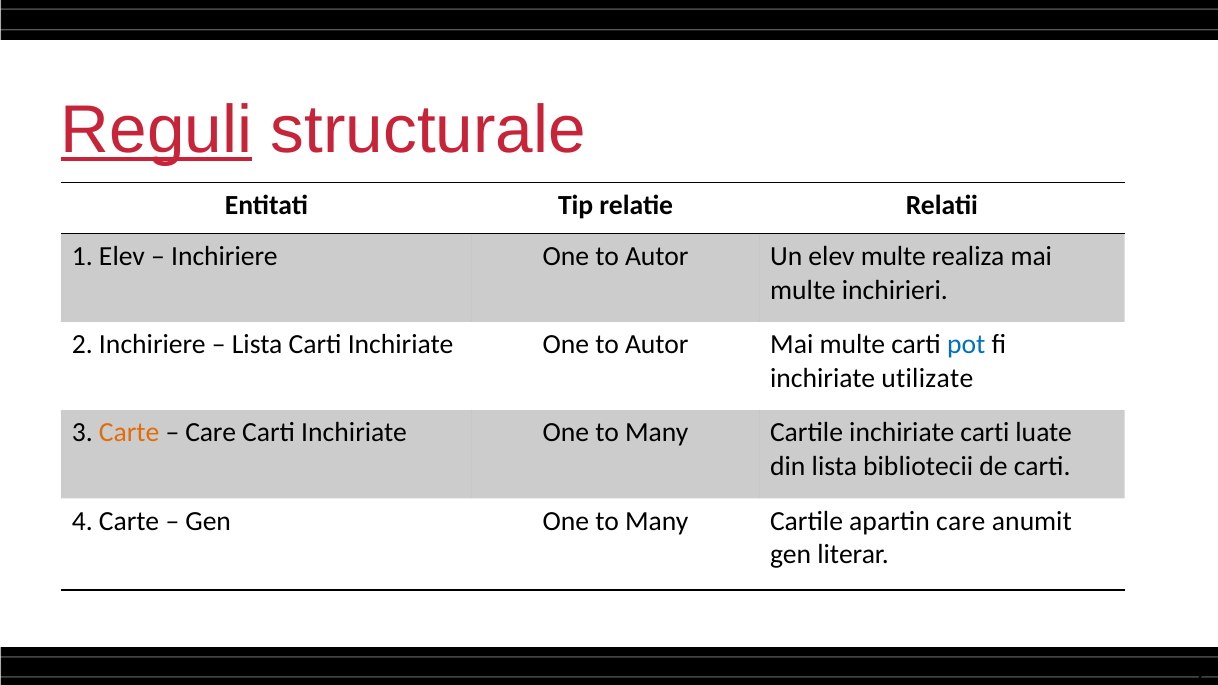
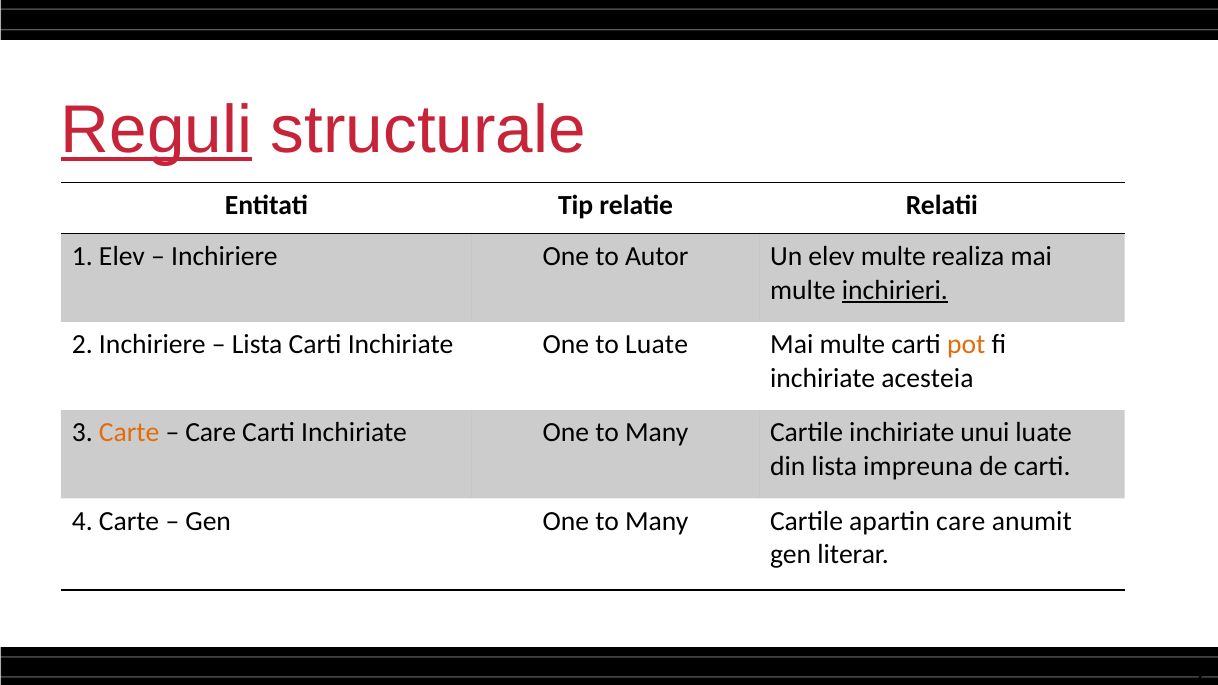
inchirieri underline: none -> present
Inchiriate One to Autor: Autor -> Luate
pot colour: blue -> orange
utilizate: utilizate -> acesteia
inchiriate carti: carti -> unui
bibliotecii: bibliotecii -> impreuna
